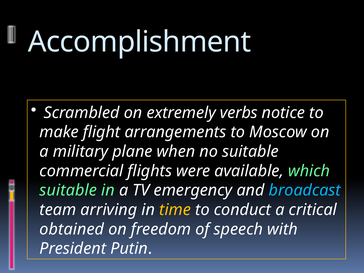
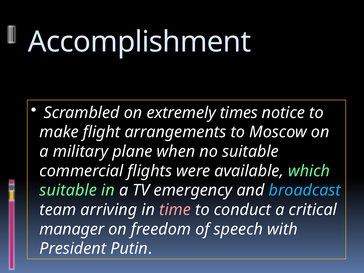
verbs: verbs -> times
time colour: yellow -> pink
obtained: obtained -> manager
